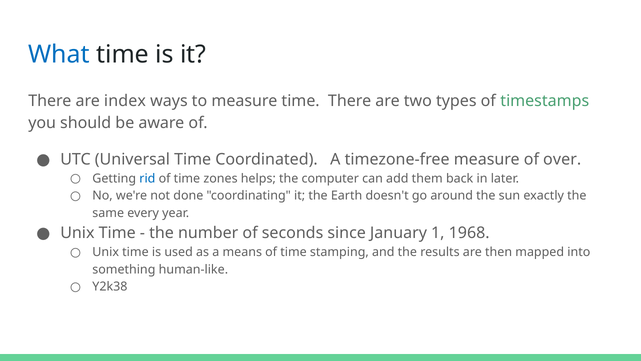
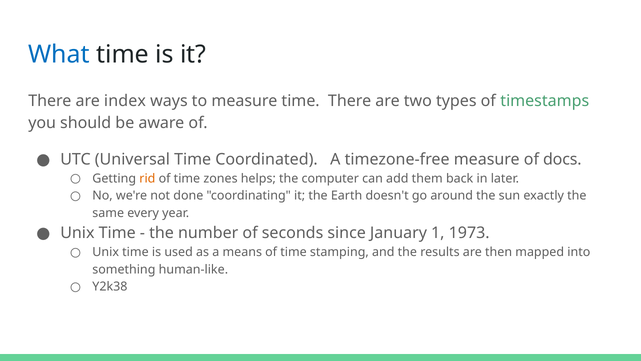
over: over -> docs
rid colour: blue -> orange
1968: 1968 -> 1973
